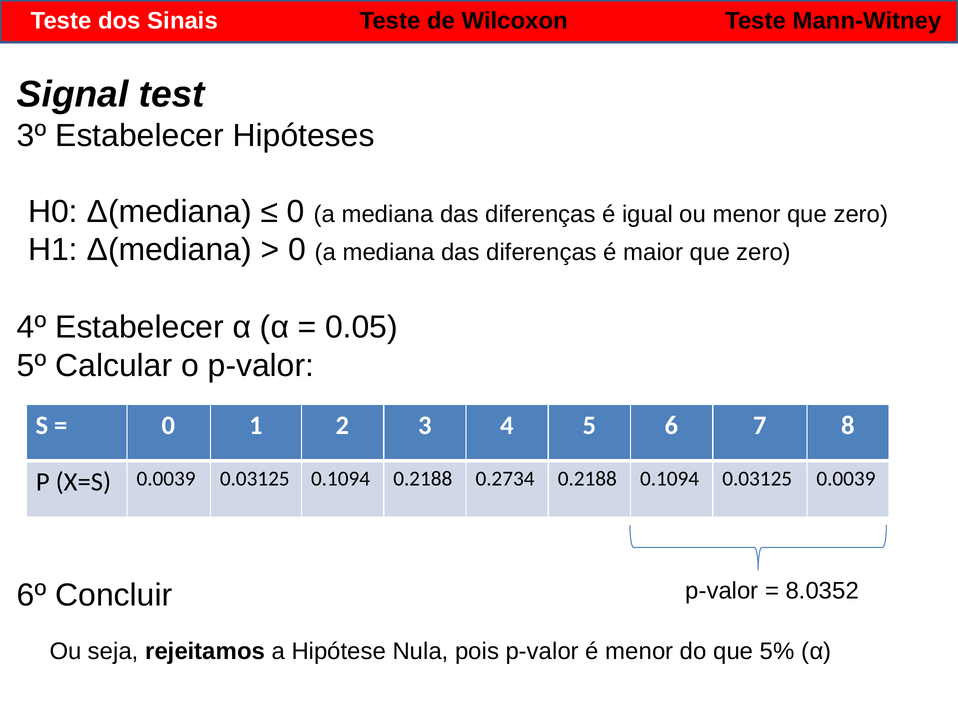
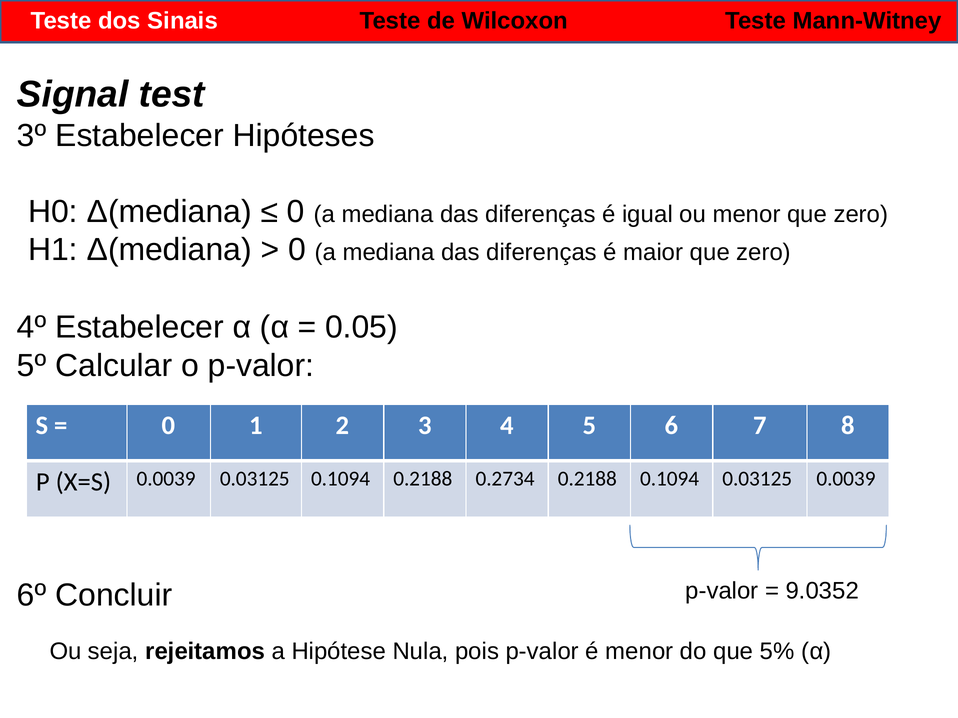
8.0352: 8.0352 -> 9.0352
